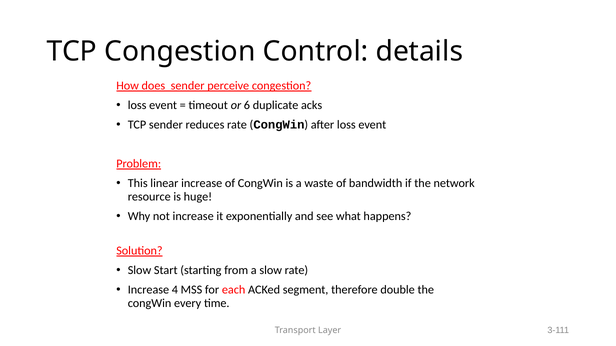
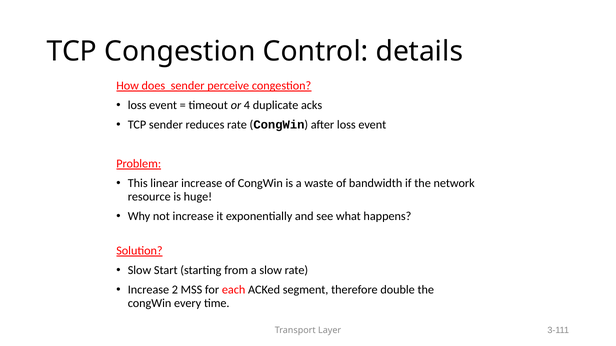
6: 6 -> 4
4: 4 -> 2
